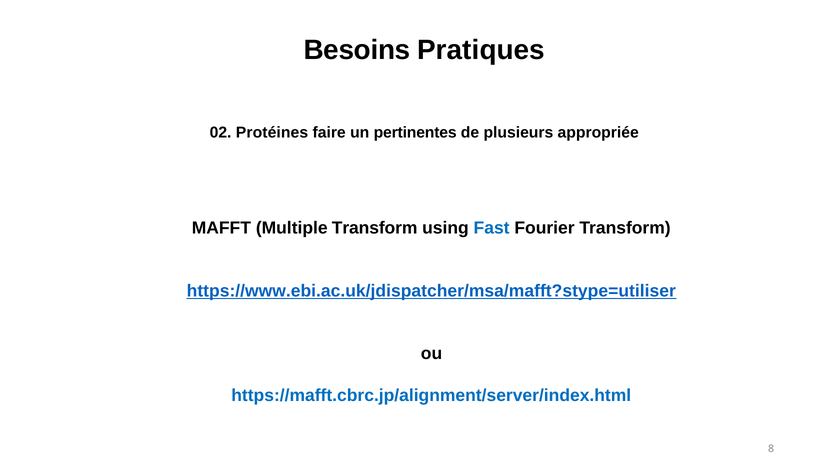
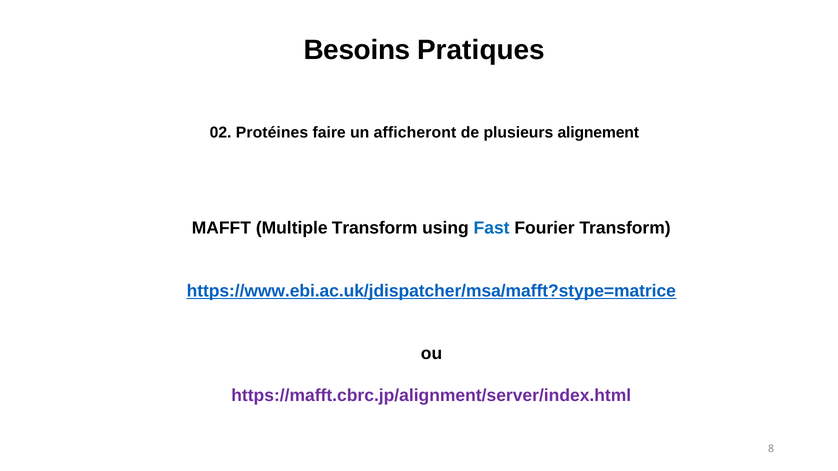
pertinentes: pertinentes -> afficheront
appropriée: appropriée -> alignement
https://www.ebi.ac.uk/jdispatcher/msa/mafft?stype=utiliser: https://www.ebi.ac.uk/jdispatcher/msa/mafft?stype=utiliser -> https://www.ebi.ac.uk/jdispatcher/msa/mafft?stype=matrice
https://mafft.cbrc.jp/alignment/server/index.html colour: blue -> purple
